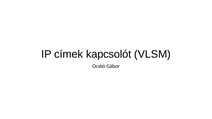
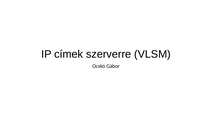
kapcsolót: kapcsolót -> szerverre
